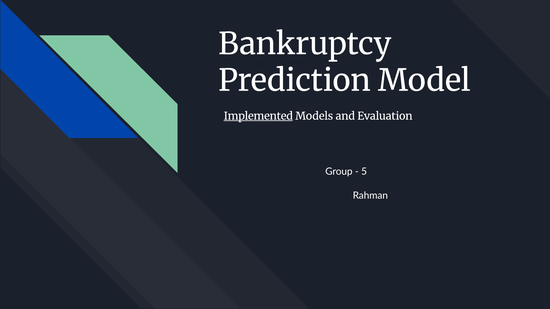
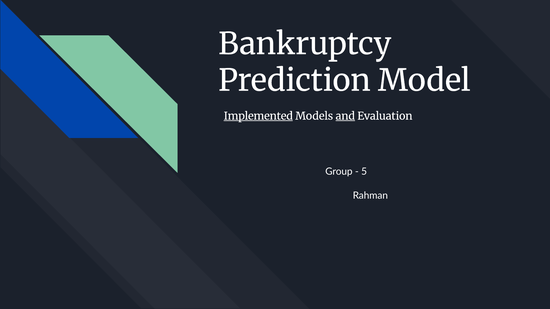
and underline: none -> present
